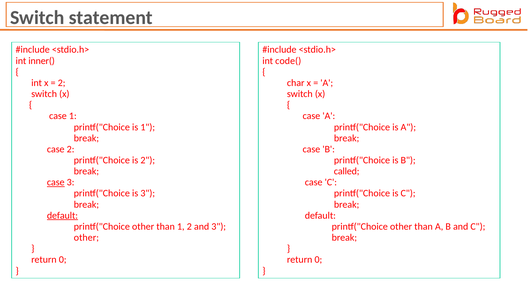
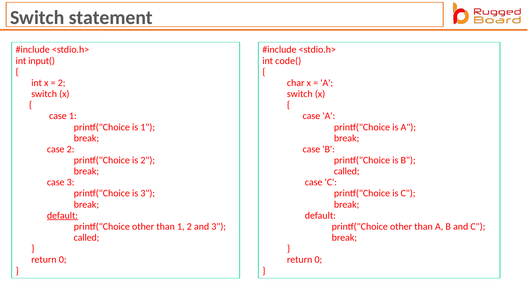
inner(: inner( -> input(
case at (56, 182) underline: present -> none
other at (86, 238): other -> called
